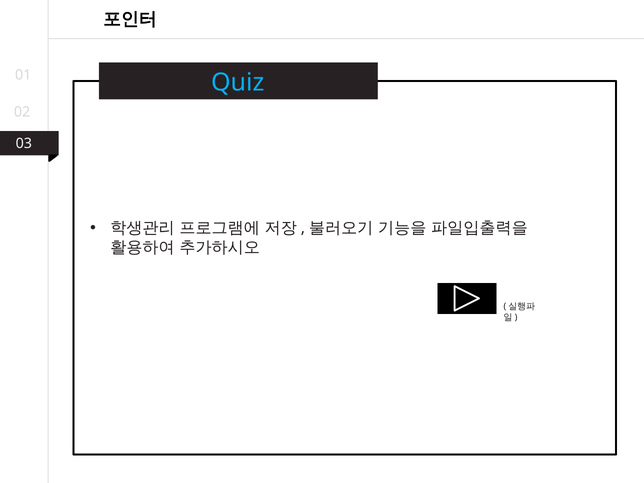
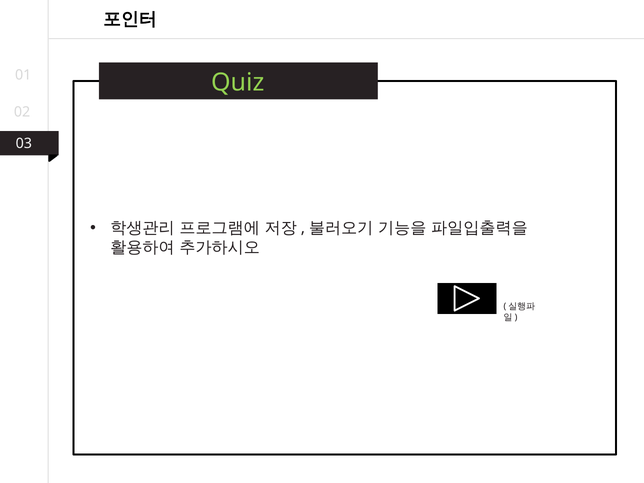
Quiz colour: light blue -> light green
